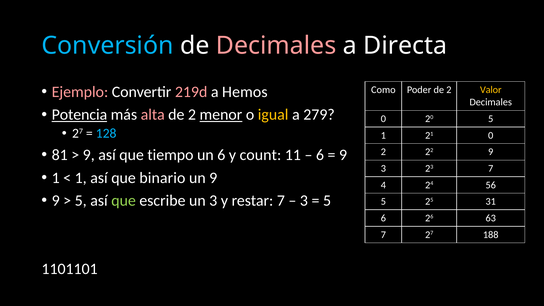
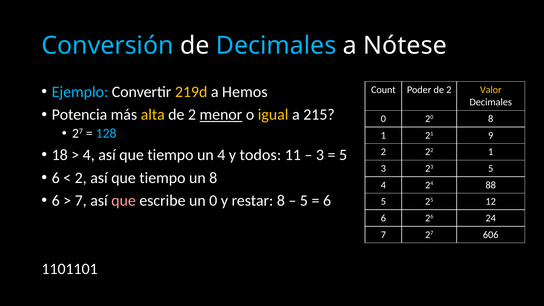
Decimales at (276, 46) colour: pink -> light blue
Directa: Directa -> Nótese
Ejemplo colour: pink -> light blue
219d colour: pink -> yellow
Como: Como -> Count
Potencia underline: present -> none
alta colour: pink -> yellow
279: 279 -> 215
20 5: 5 -> 8
21 0: 0 -> 9
81: 81 -> 18
9 at (89, 155): 9 -> 4
un 6: 6 -> 4
count: count -> todos
6 at (320, 155): 6 -> 3
9 at (343, 155): 9 -> 5
22 9: 9 -> 1
23 7: 7 -> 5
1 at (56, 178): 1 -> 6
1 at (81, 178): 1 -> 2
binario at (162, 178): binario -> tiempo
un 9: 9 -> 8
56: 56 -> 88
9 at (56, 201): 9 -> 6
5 at (81, 201): 5 -> 7
que at (124, 201) colour: light green -> pink
un 3: 3 -> 0
restar 7: 7 -> 8
3 at (304, 201): 3 -> 5
5 at (327, 201): 5 -> 6
31: 31 -> 12
26 63: 63 -> 24
188: 188 -> 606
